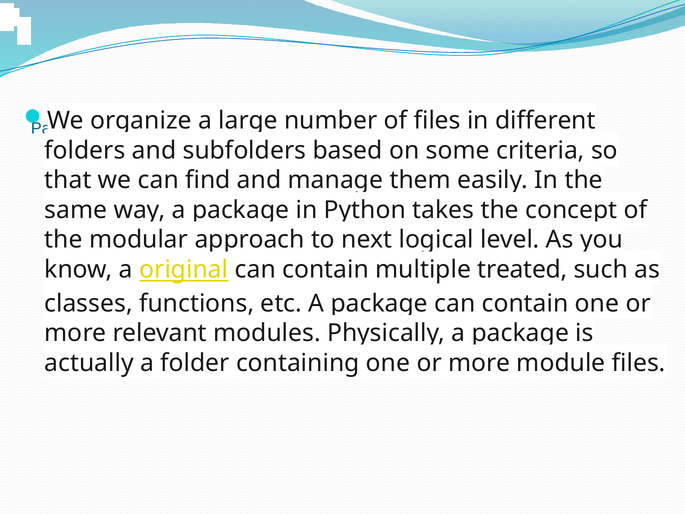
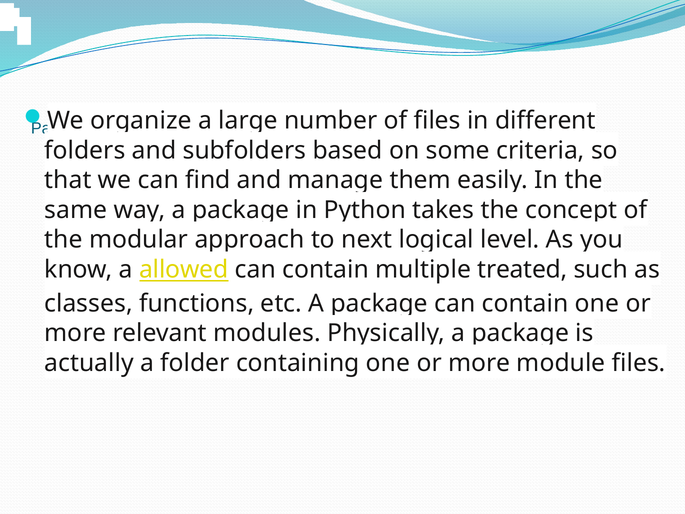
original: original -> allowed
